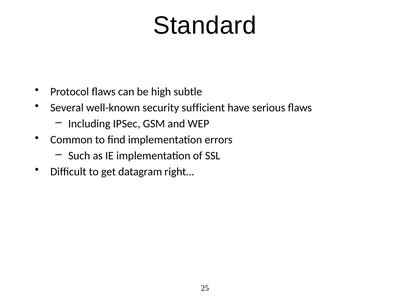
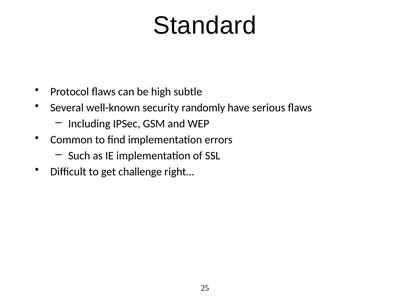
sufficient: sufficient -> randomly
datagram: datagram -> challenge
